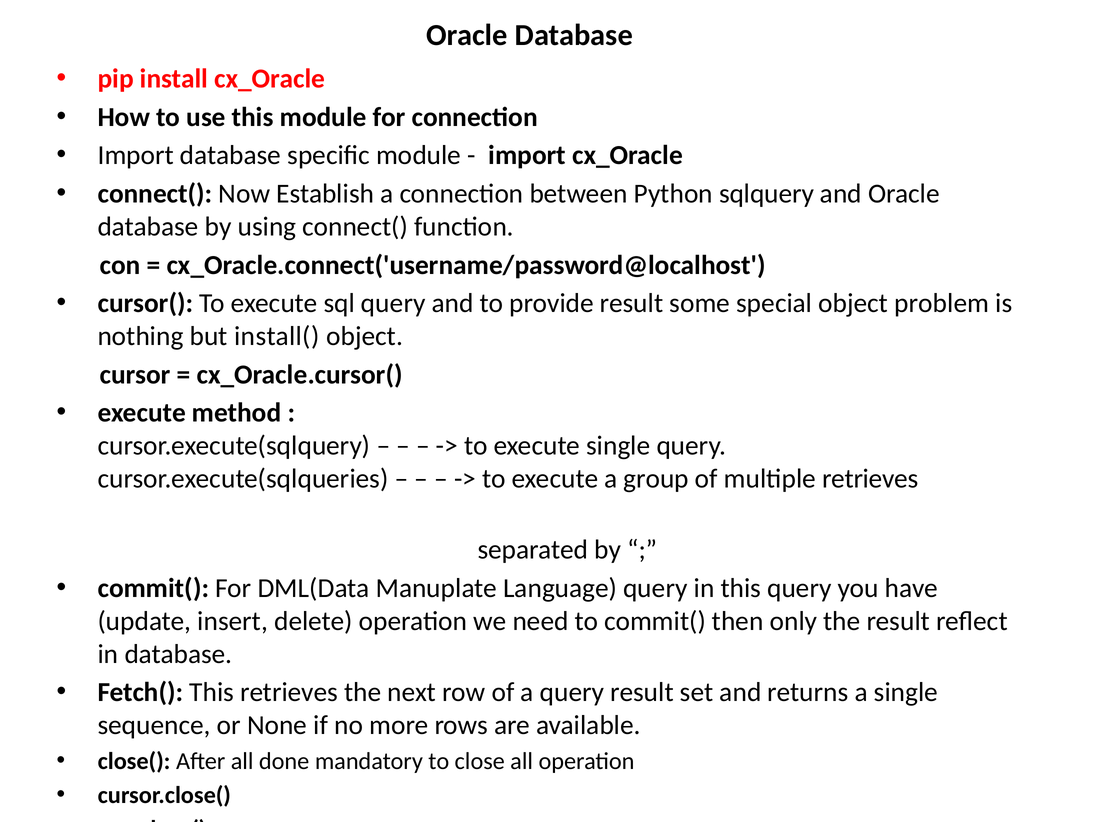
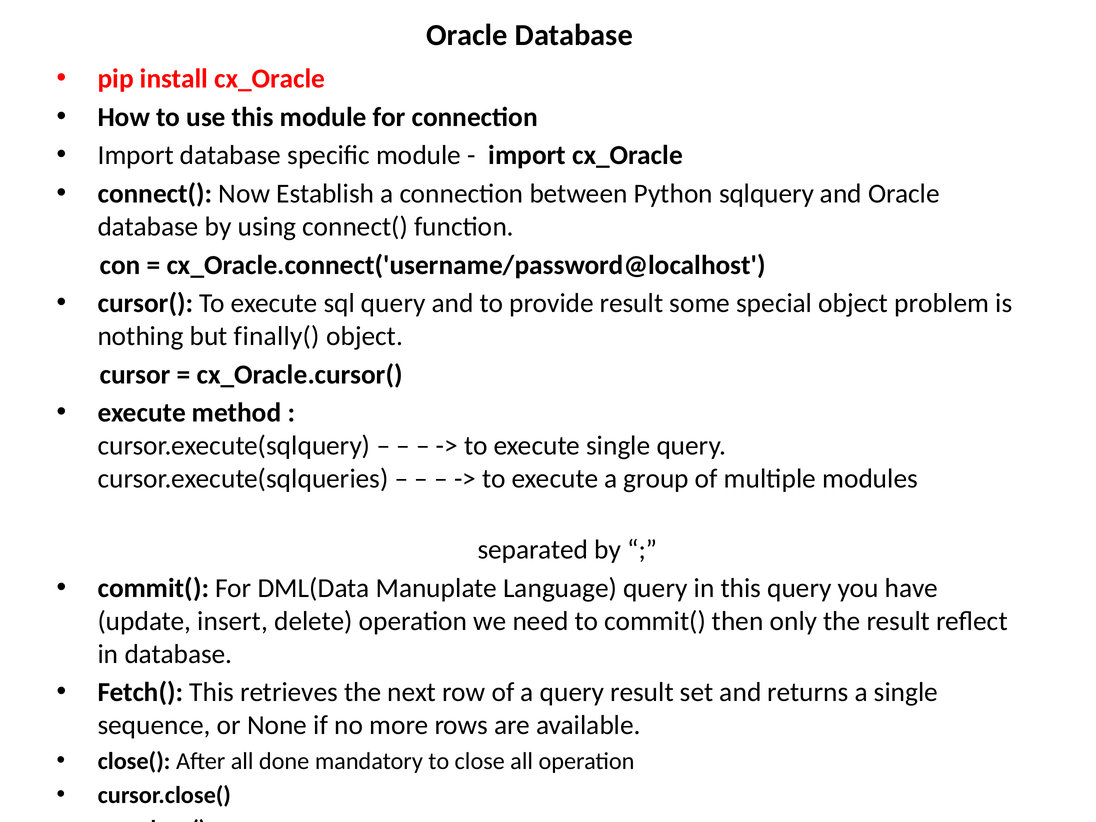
install(: install( -> finally(
multiple retrieves: retrieves -> modules
